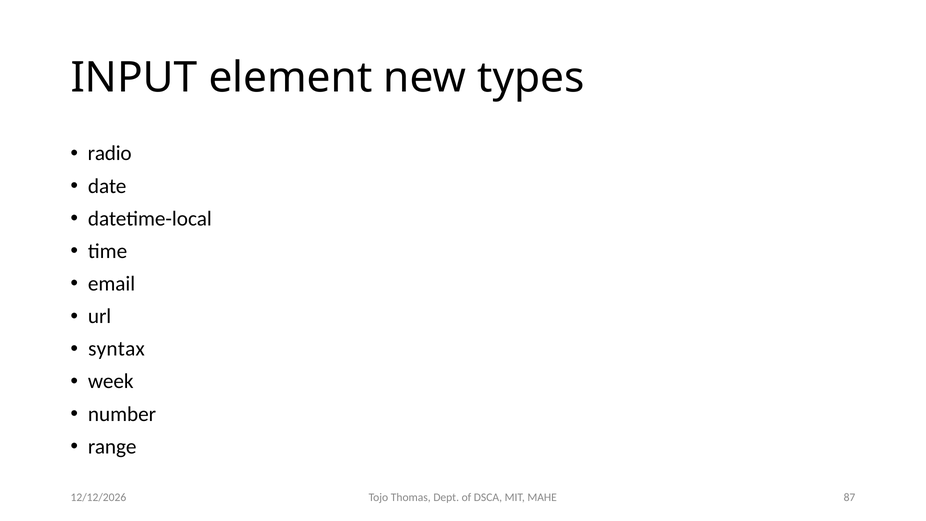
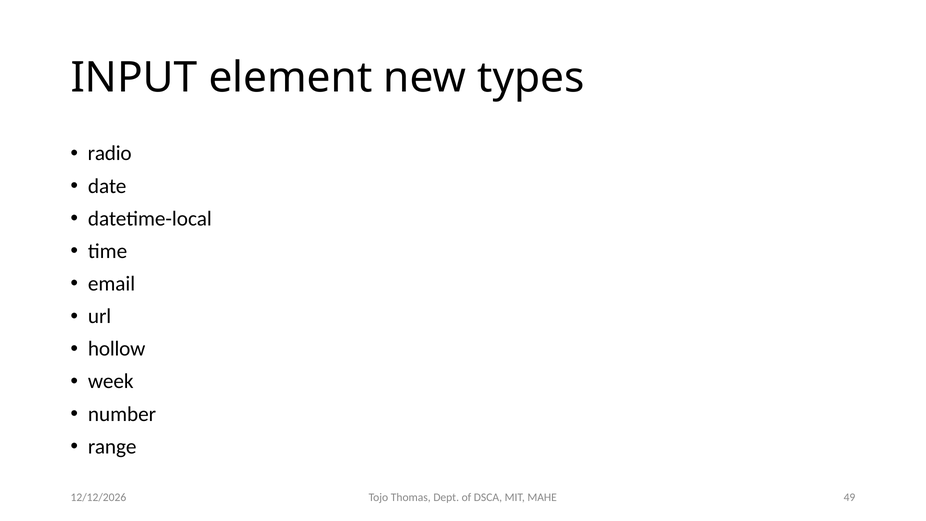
syntax: syntax -> hollow
87: 87 -> 49
